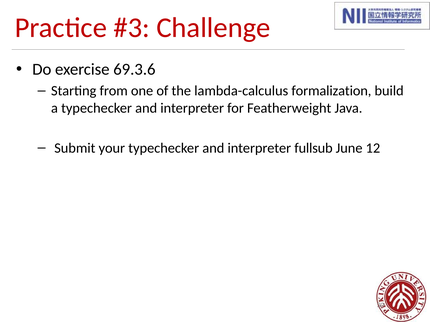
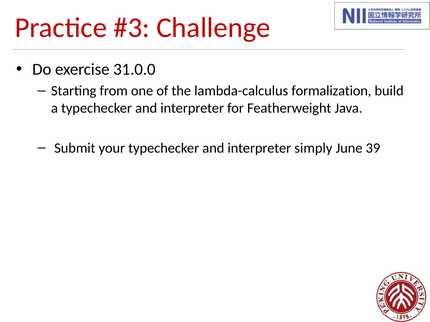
69.3.6: 69.3.6 -> 31.0.0
fullsub: fullsub -> simply
12: 12 -> 39
